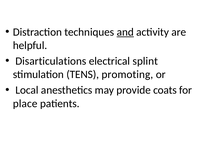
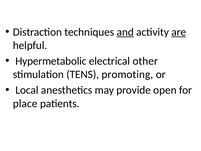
are underline: none -> present
Disarticulations: Disarticulations -> Hypermetabolic
splint: splint -> other
coats: coats -> open
